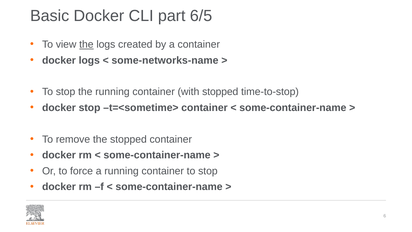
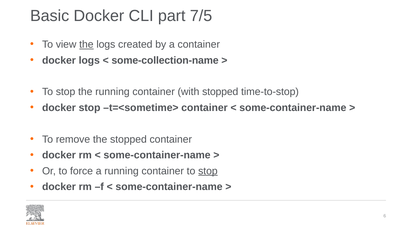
6/5: 6/5 -> 7/5
some-networks-name: some-networks-name -> some-collection-name
stop at (208, 171) underline: none -> present
